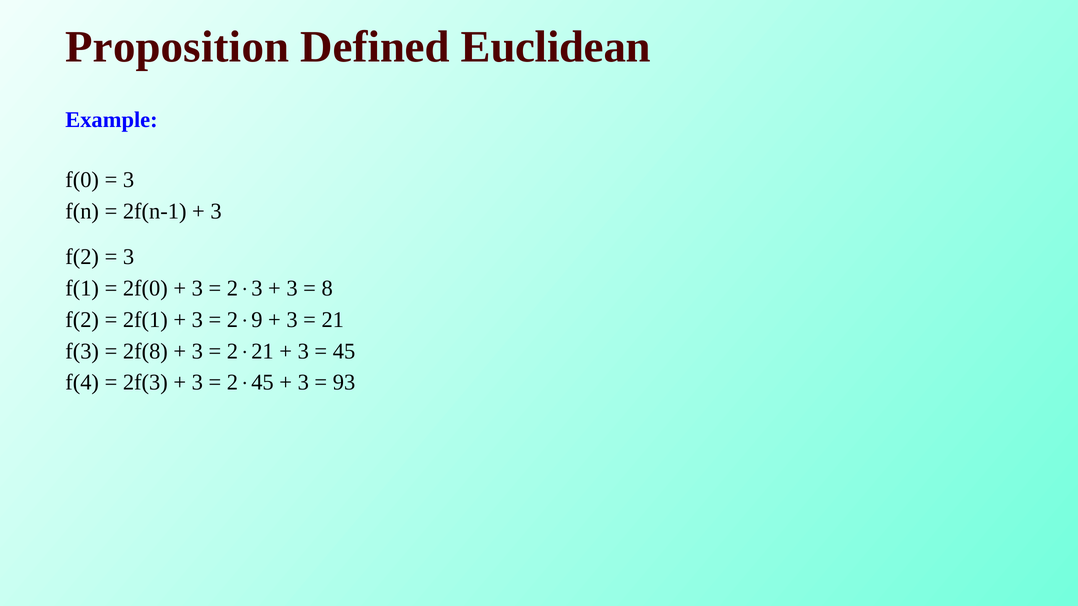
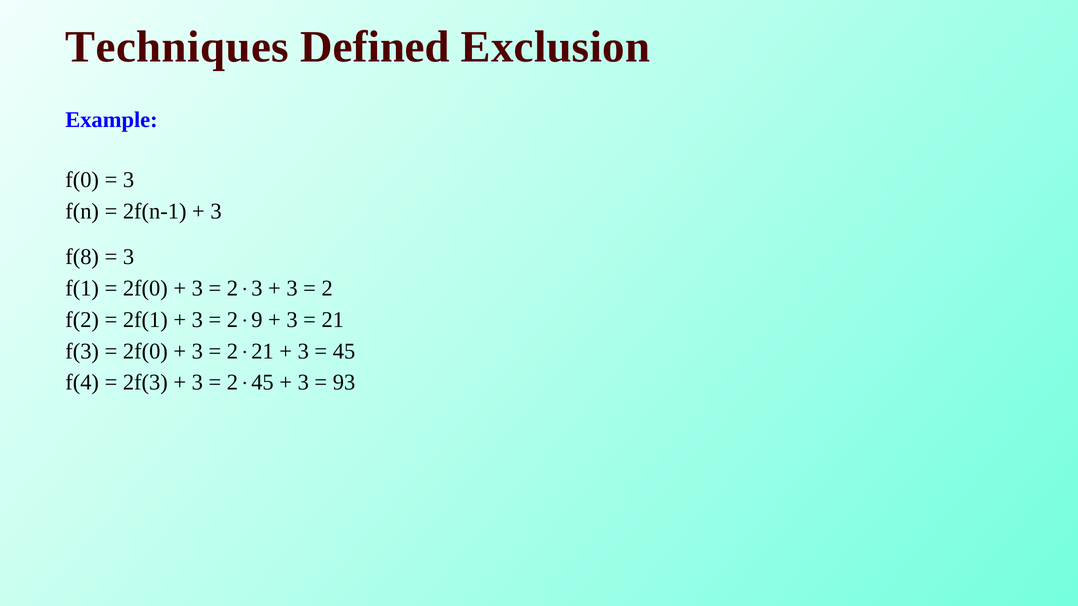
Proposition: Proposition -> Techniques
Euclidean: Euclidean -> Exclusion
f(2 at (82, 257): f(2 -> f(8
8: 8 -> 2
2f(8 at (145, 351): 2f(8 -> 2f(0
